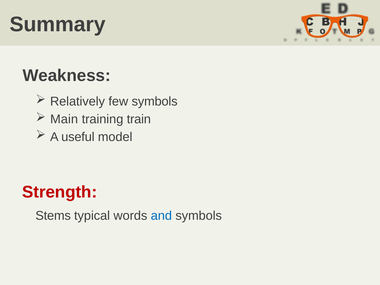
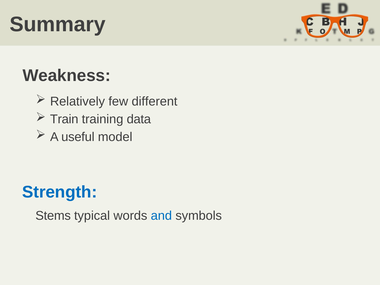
few symbols: symbols -> different
Main: Main -> Train
train: train -> data
Strength colour: red -> blue
